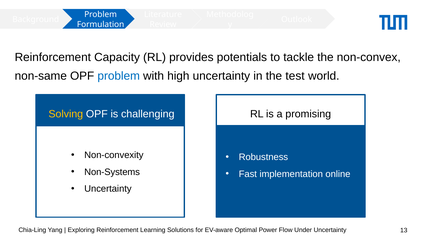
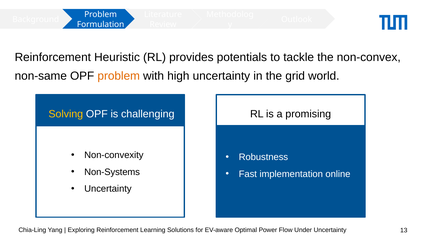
Capacity: Capacity -> Heuristic
problem at (119, 76) colour: blue -> orange
test: test -> grid
